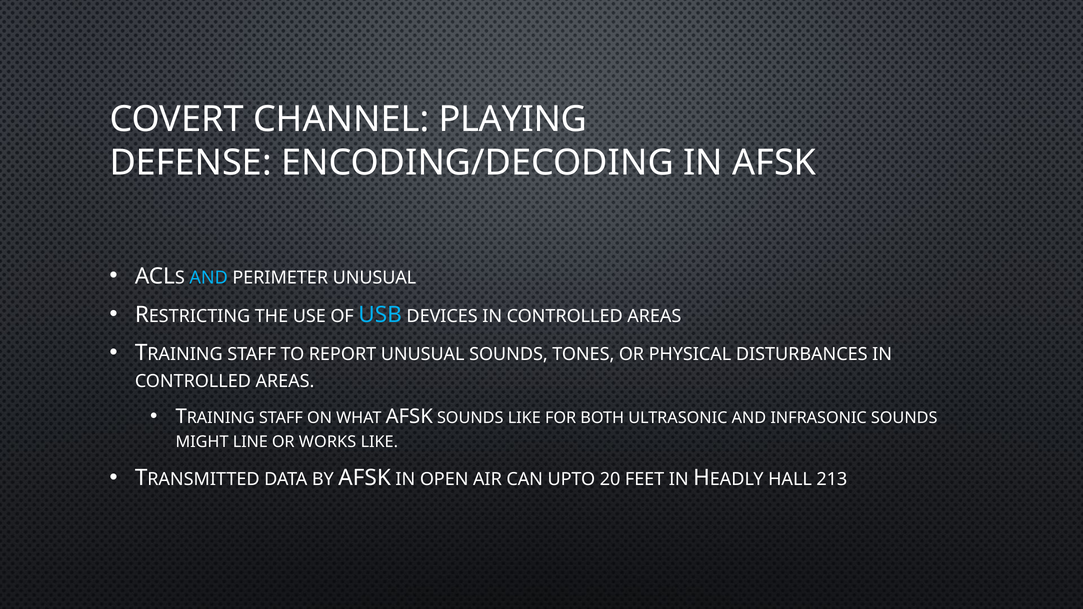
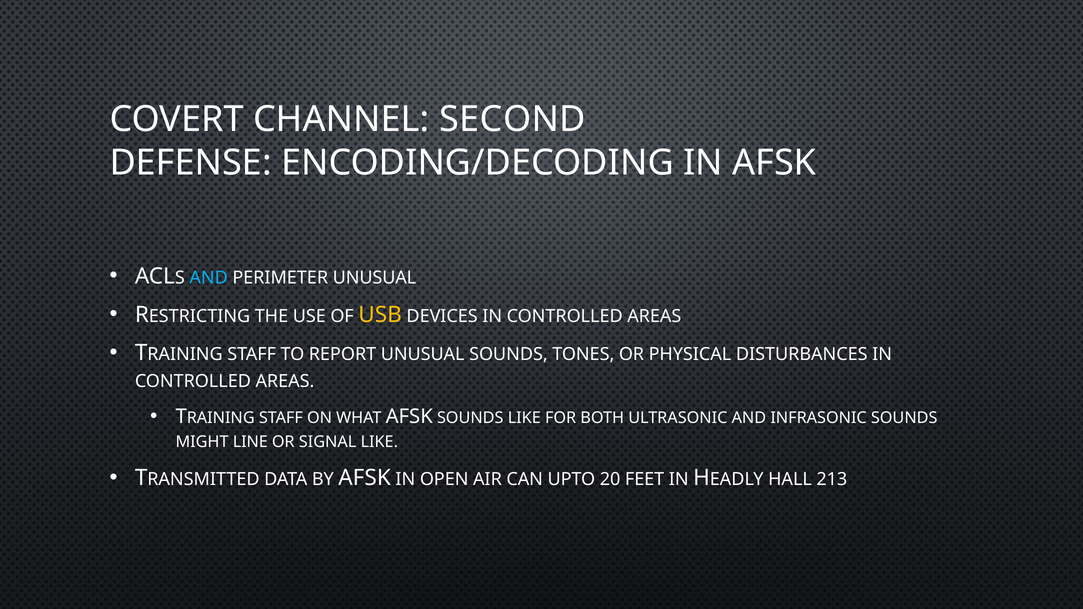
PLAYING: PLAYING -> SECOND
USB colour: light blue -> yellow
WORKS: WORKS -> SIGNAL
